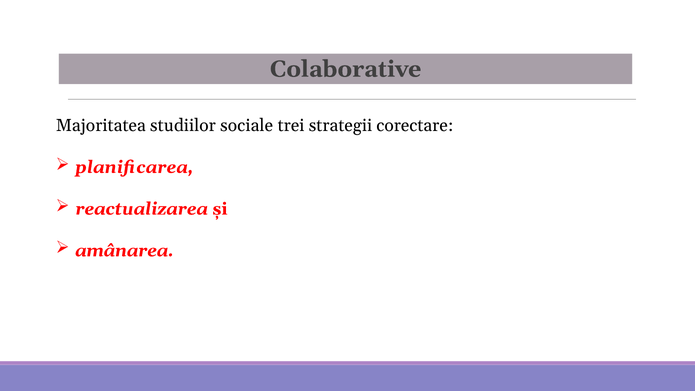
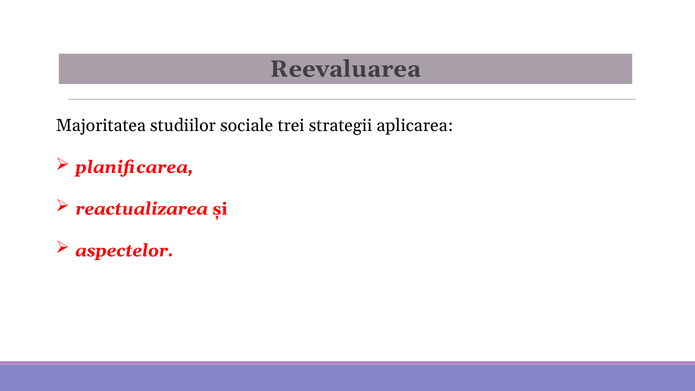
Colaborative: Colaborative -> Reevaluarea
corectare: corectare -> aplicarea
amânarea: amânarea -> aspectelor
